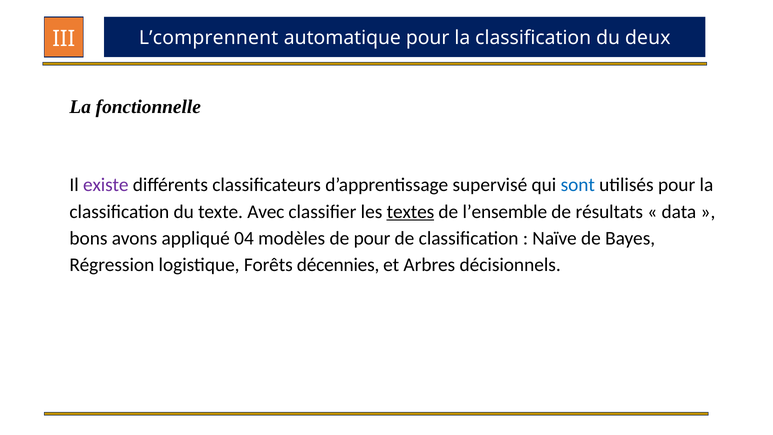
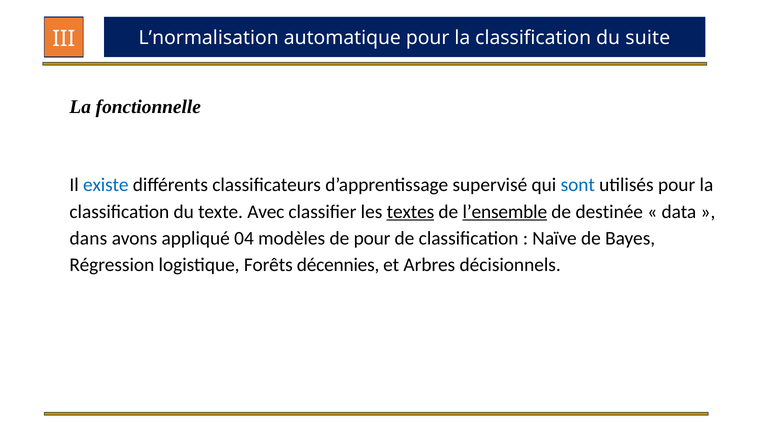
L’comprennent: L’comprennent -> L’normalisation
deux: deux -> suite
existe colour: purple -> blue
l’ensemble underline: none -> present
résultats: résultats -> destinée
bons: bons -> dans
